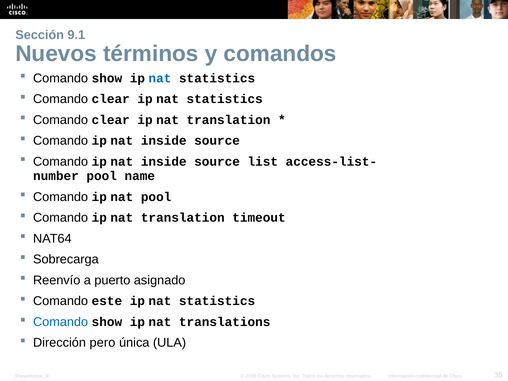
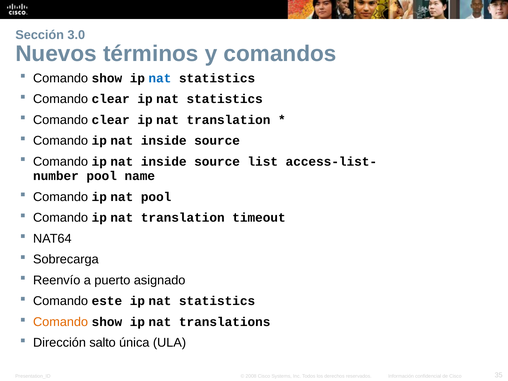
9.1: 9.1 -> 3.0
Comando at (61, 322) colour: blue -> orange
pero: pero -> salto
